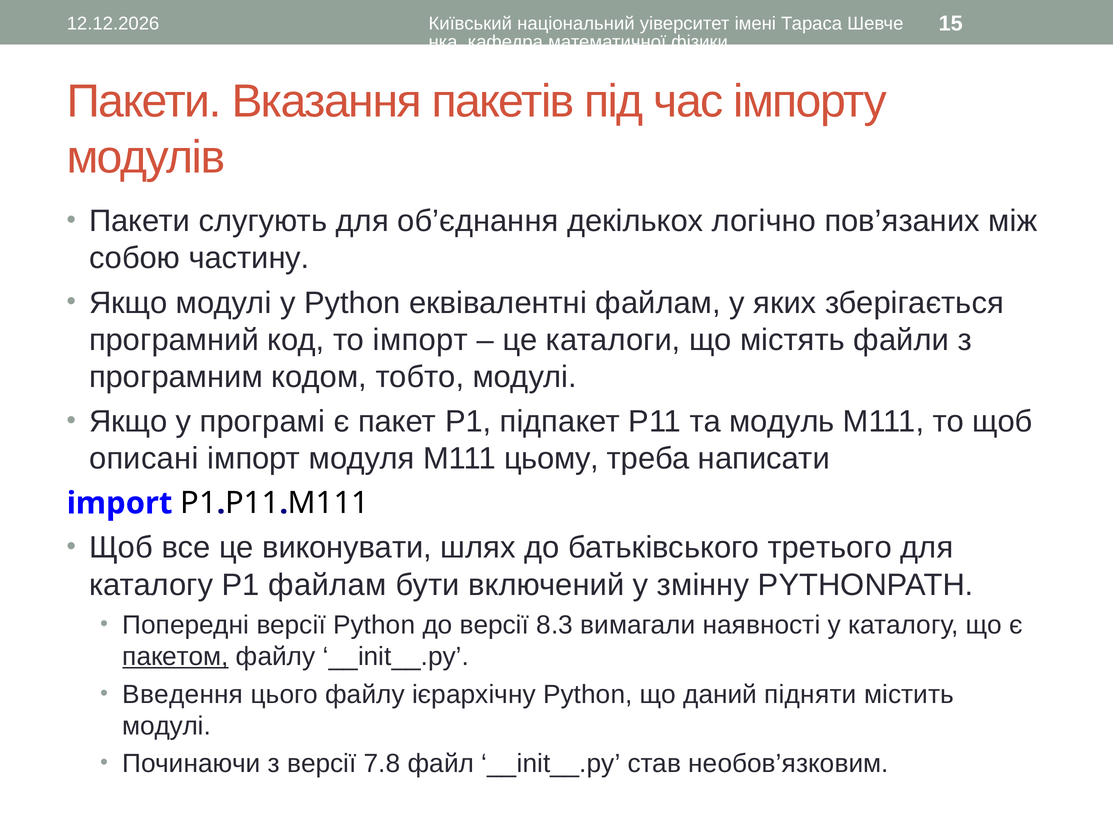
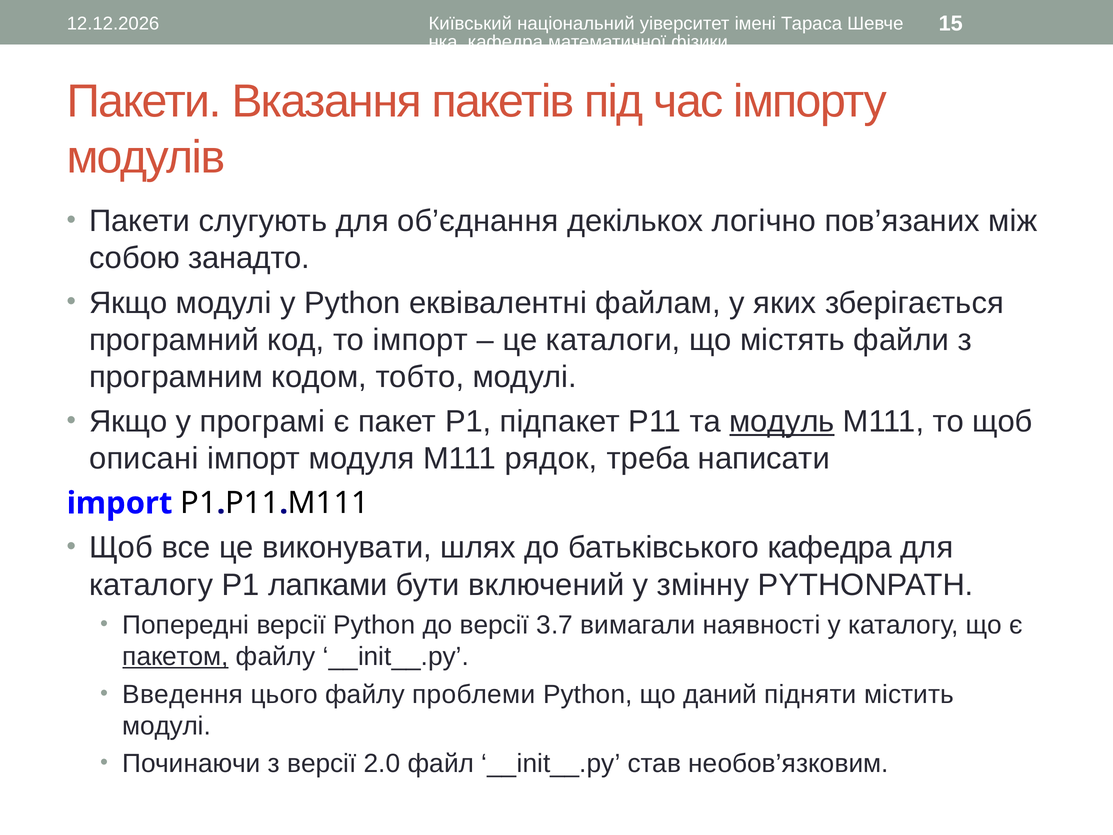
частину: частину -> занадто
модуль underline: none -> present
цьому: цьому -> рядок
батьківського третього: третього -> кафедра
P1 файлам: файлам -> лапками
8.3: 8.3 -> 3.7
ієрархічну: ієрархічну -> проблеми
7.8: 7.8 -> 2.0
